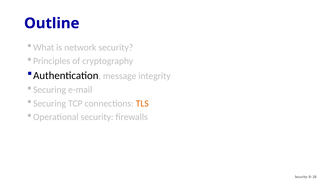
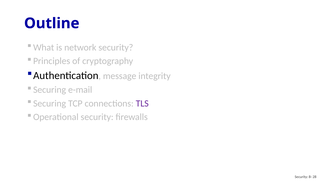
TLS colour: orange -> purple
